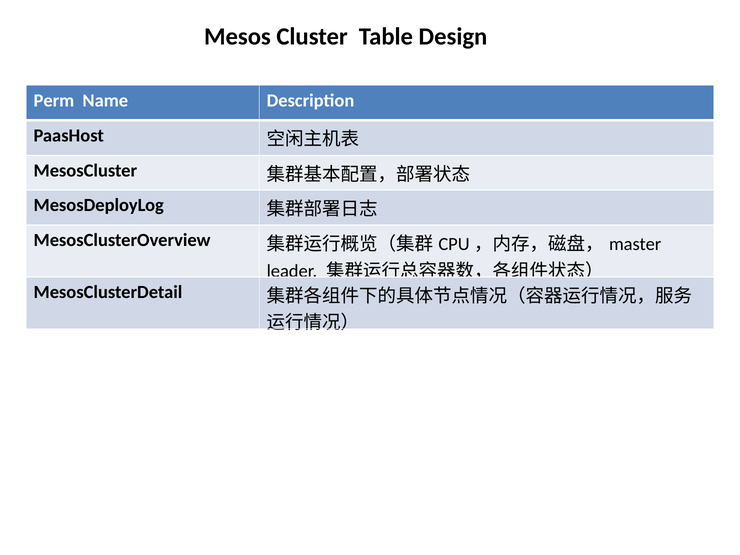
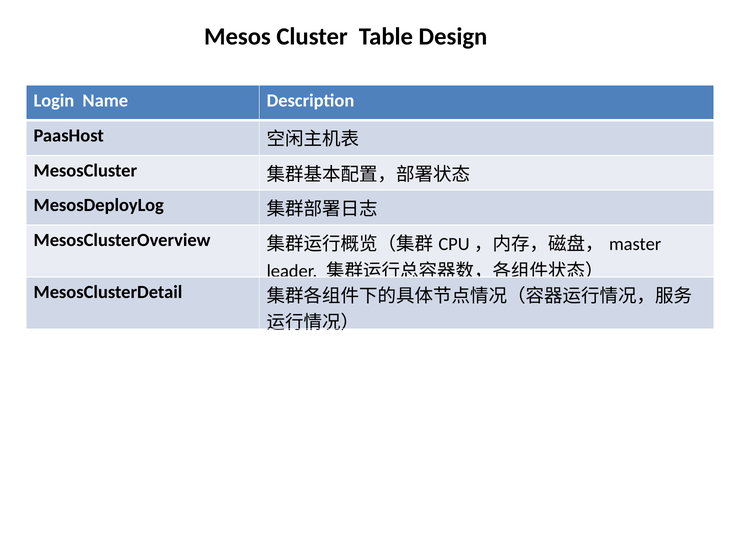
Perm: Perm -> Login
